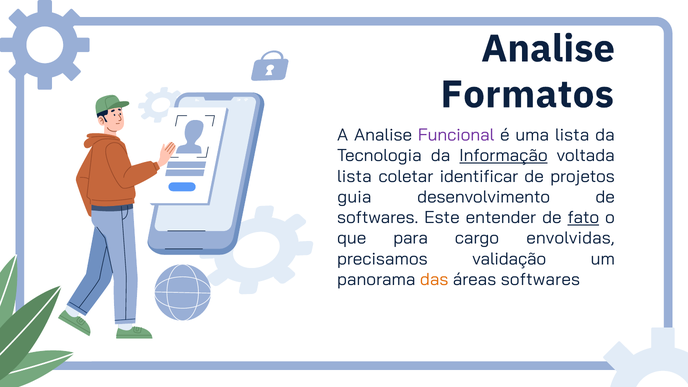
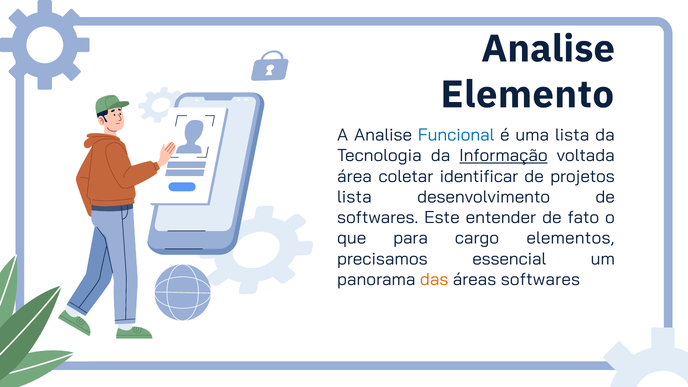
Formatos: Formatos -> Elemento
Funcional colour: purple -> blue
lista at (354, 176): lista -> área
guia at (354, 197): guia -> lista
fato underline: present -> none
envolvidas: envolvidas -> elementos
validação: validação -> essencial
